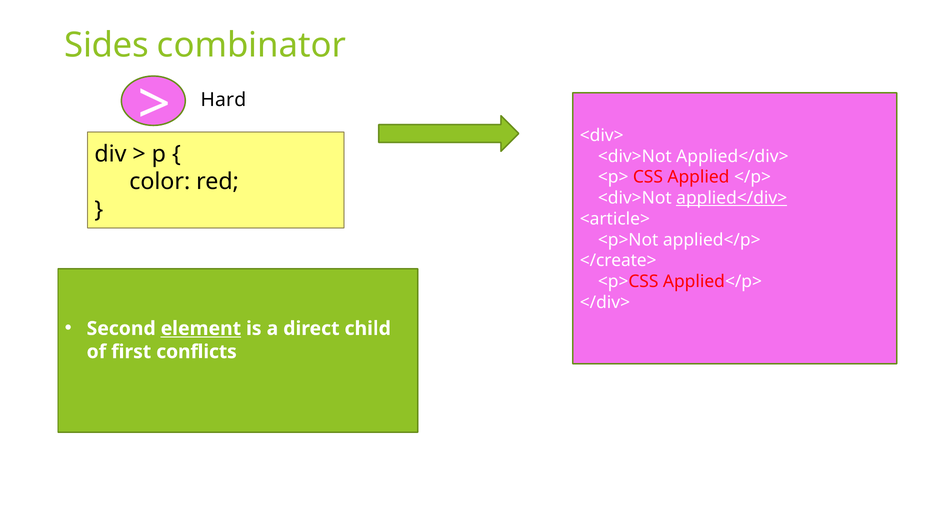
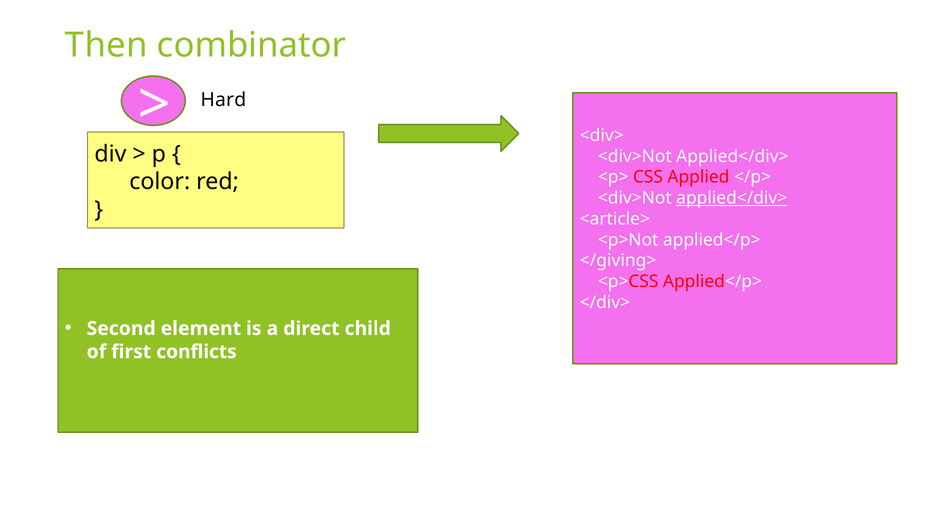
Sides: Sides -> Then
</create>: </create> -> </giving>
element underline: present -> none
